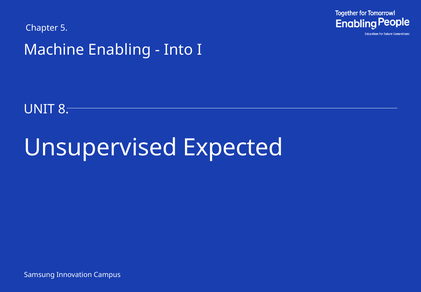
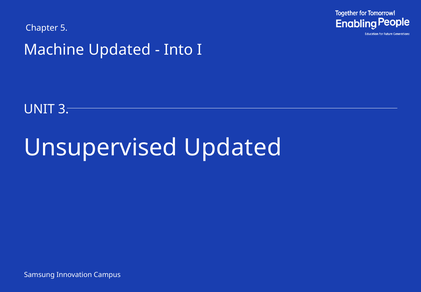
Machine Enabling: Enabling -> Updated
8: 8 -> 3
Unsupervised Expected: Expected -> Updated
